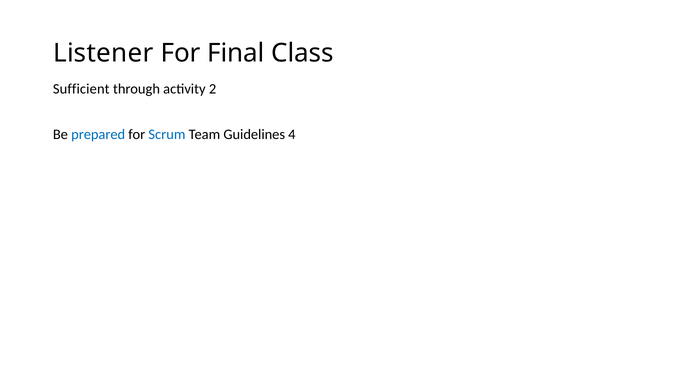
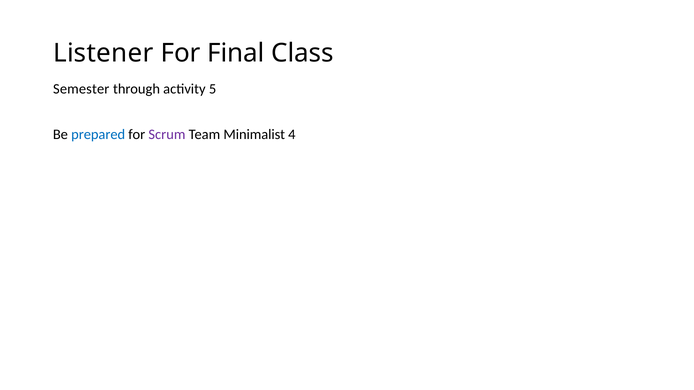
Sufficient: Sufficient -> Semester
2: 2 -> 5
Scrum colour: blue -> purple
Guidelines: Guidelines -> Minimalist
